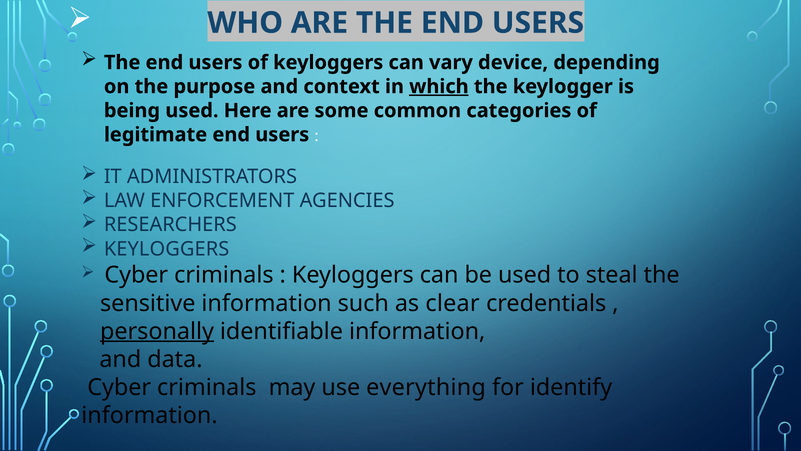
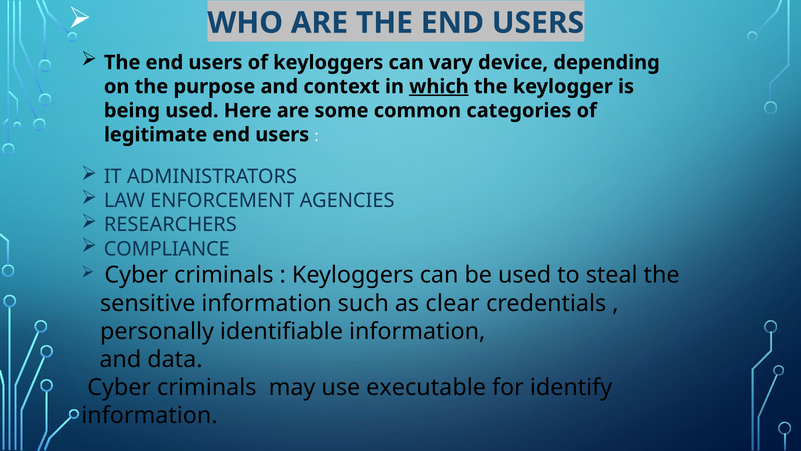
KEYLOGGERS at (167, 249): KEYLOGGERS -> COMPLIANCE
personally underline: present -> none
everything: everything -> executable
